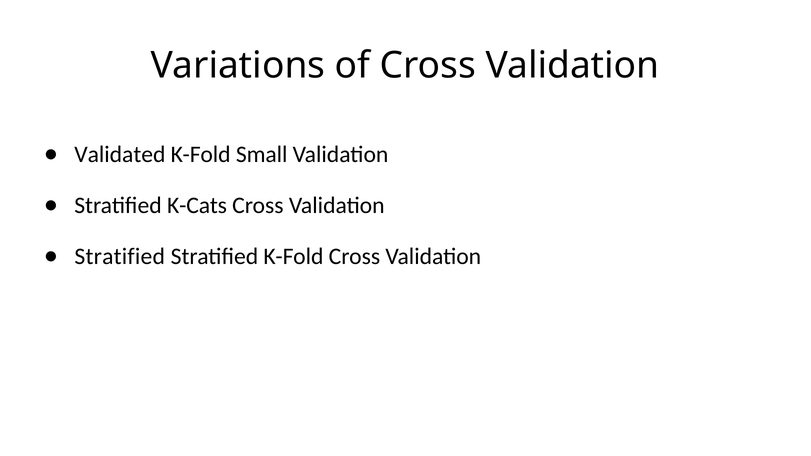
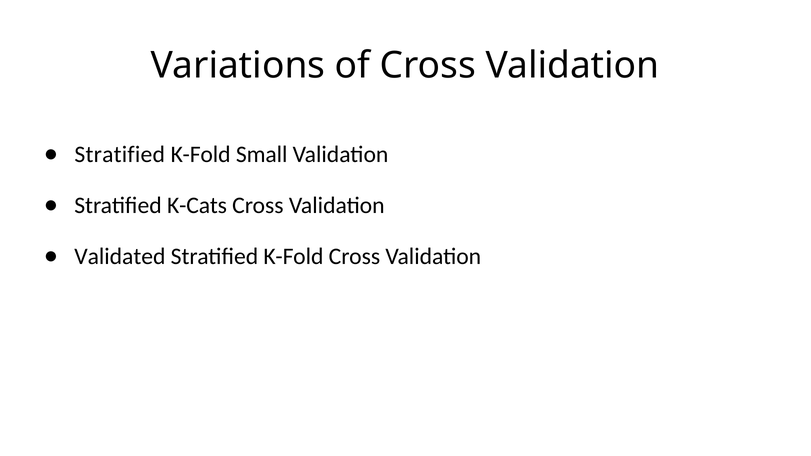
Validated at (120, 154): Validated -> Stratified
Stratified at (120, 256): Stratified -> Validated
